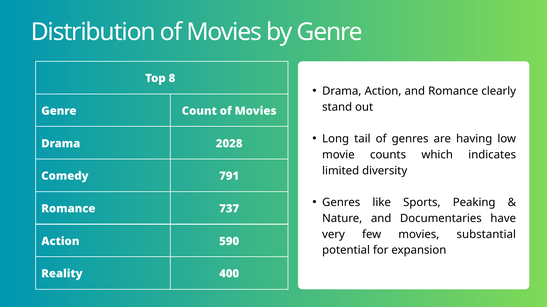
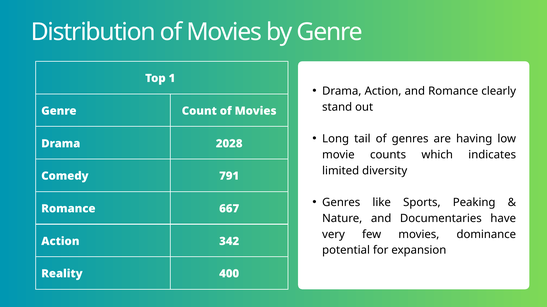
8: 8 -> 1
737: 737 -> 667
substantial: substantial -> dominance
590: 590 -> 342
